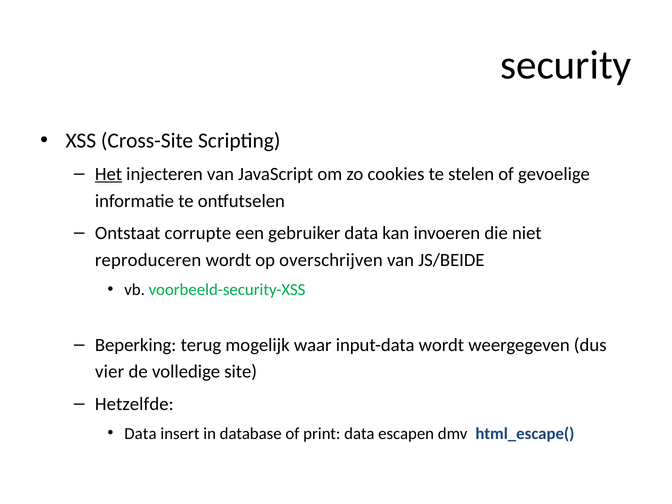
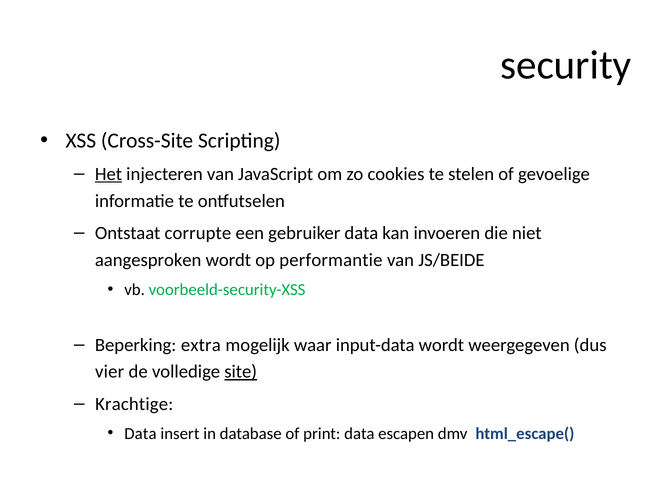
reproduceren: reproduceren -> aangesproken
overschrijven: overschrijven -> performantie
terug: terug -> extra
site underline: none -> present
Hetzelfde: Hetzelfde -> Krachtige
